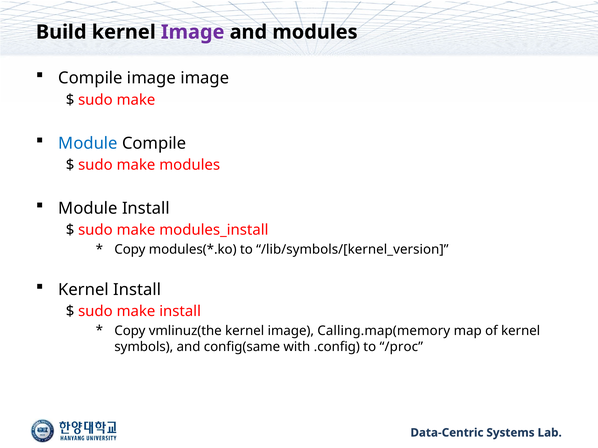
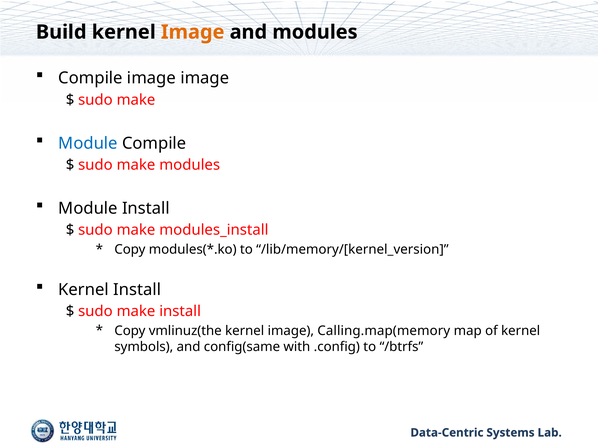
Image at (193, 32) colour: purple -> orange
/lib/symbols/[kernel_version: /lib/symbols/[kernel_version -> /lib/memory/[kernel_version
/proc: /proc -> /btrfs
